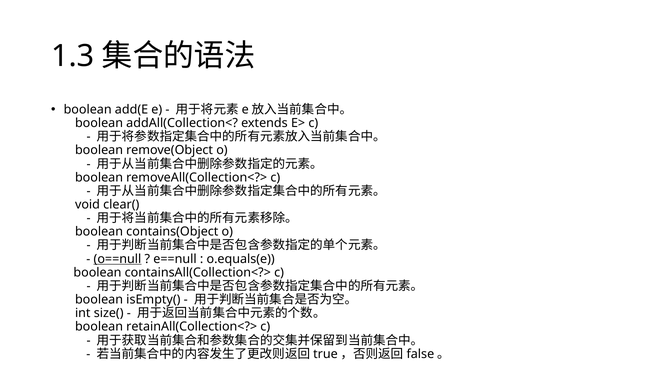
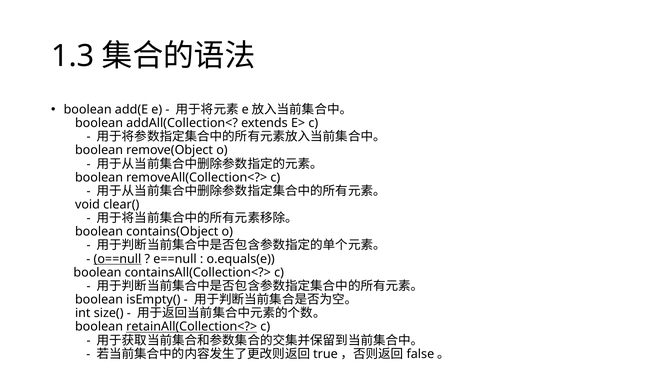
retainAll(Collection<?> underline: none -> present
